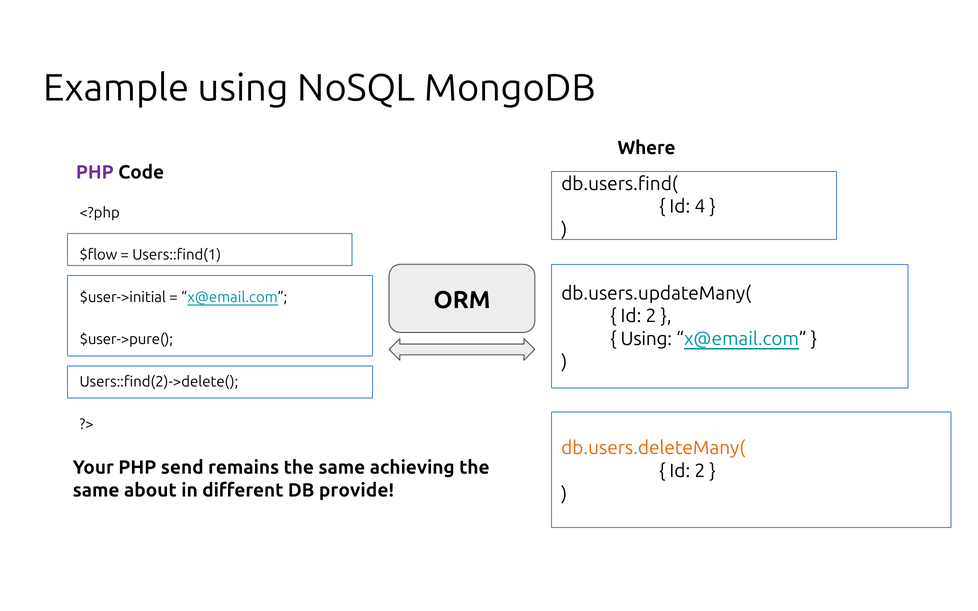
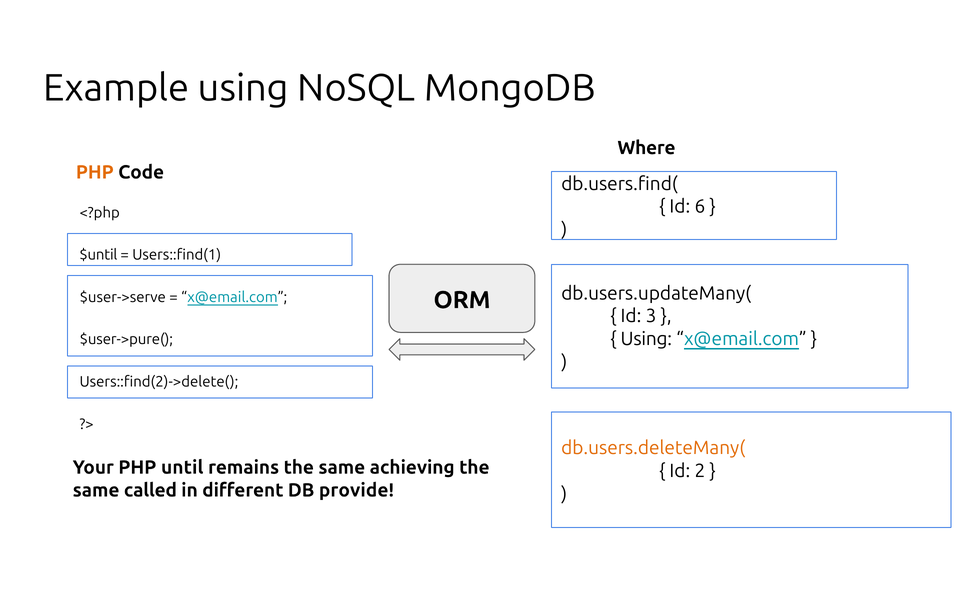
PHP at (95, 172) colour: purple -> orange
4: 4 -> 6
$flow: $flow -> $until
$user->initial: $user->initial -> $user->serve
2 at (651, 316): 2 -> 3
send: send -> until
about: about -> called
